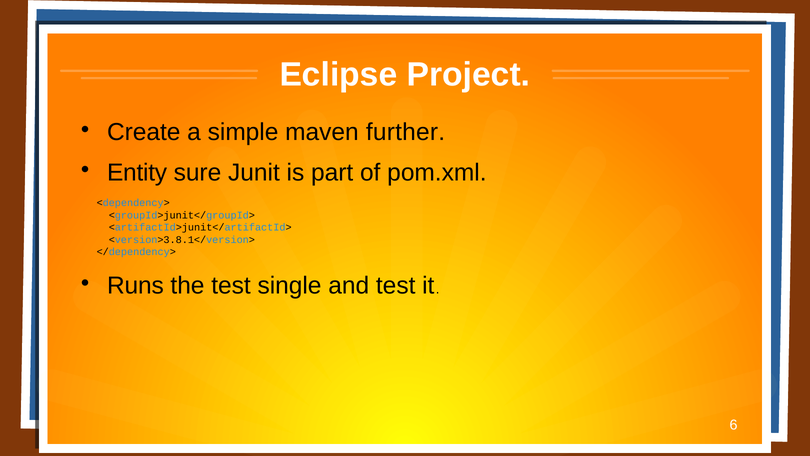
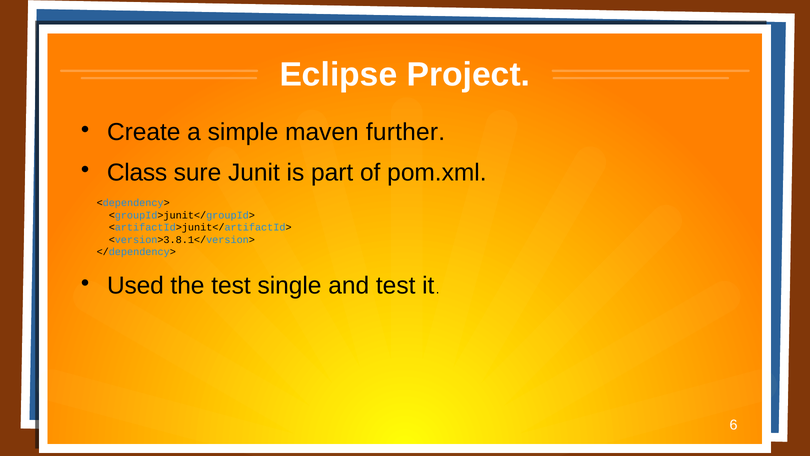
Entity: Entity -> Class
Runs: Runs -> Used
